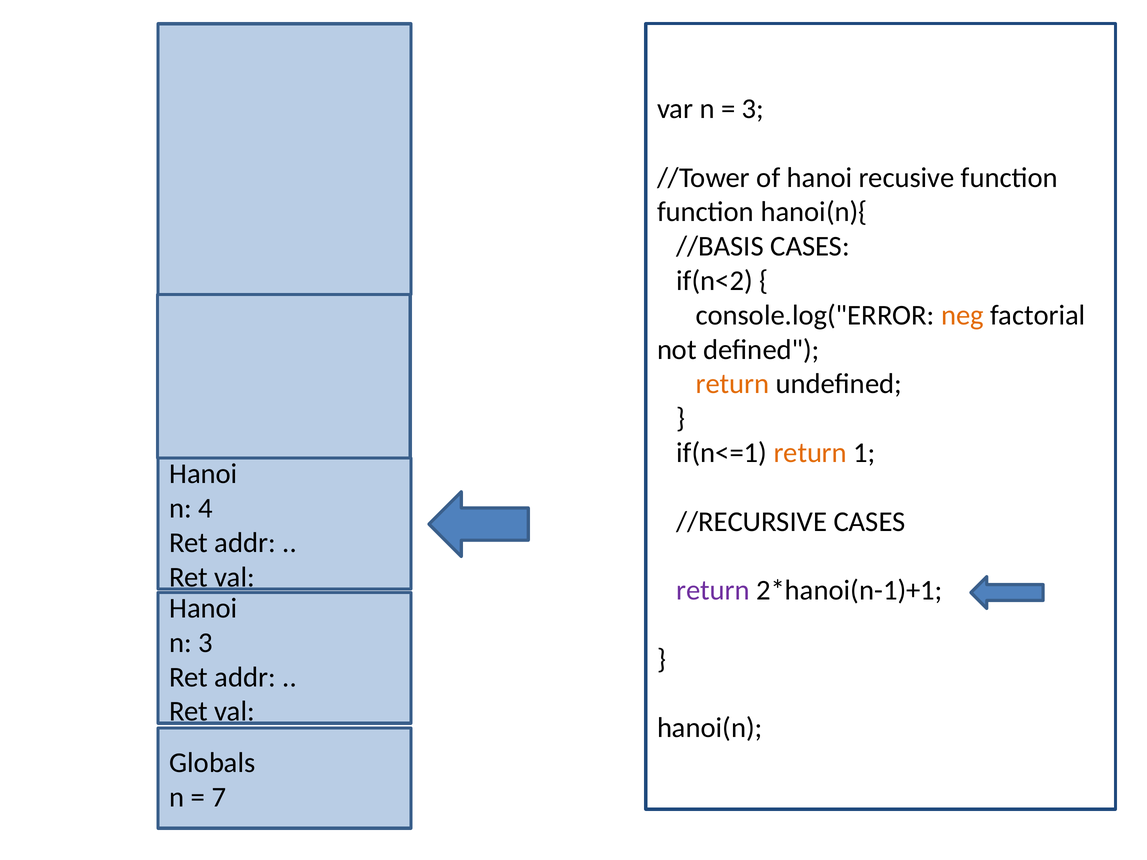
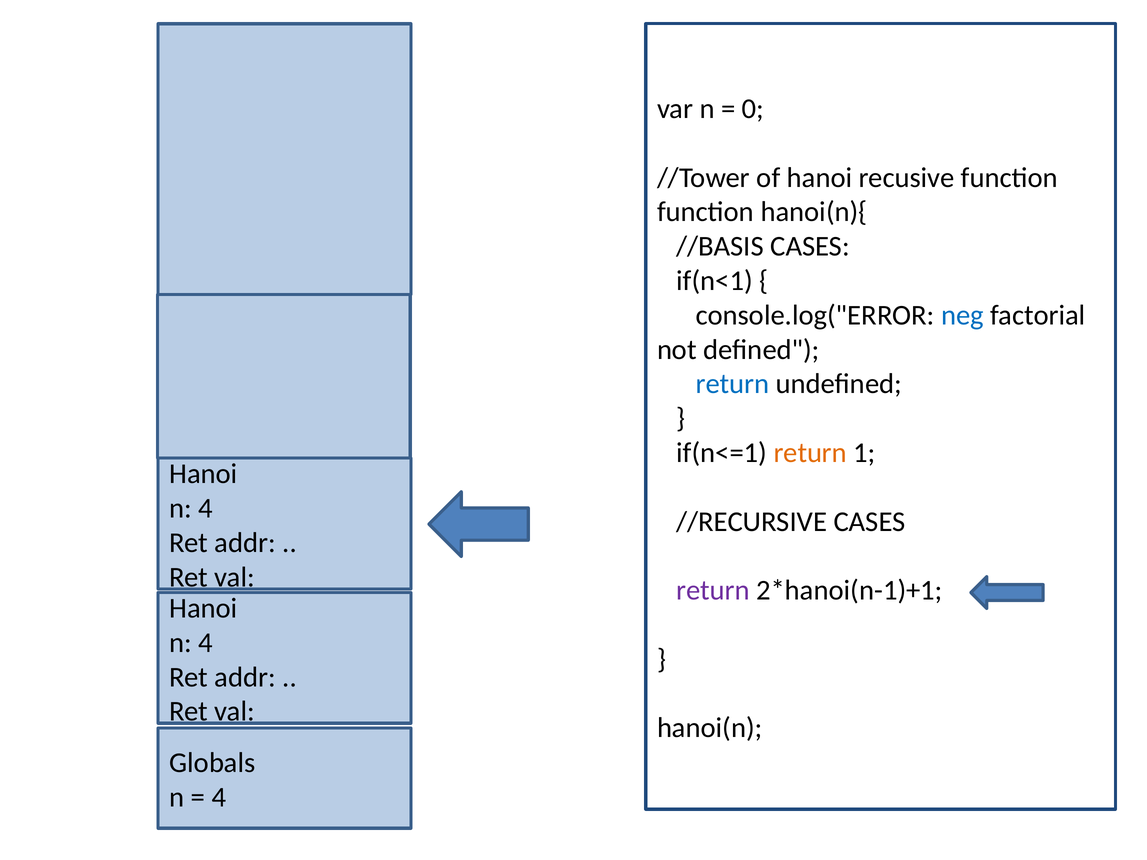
3 at (753, 109): 3 -> 0
if(n<2: if(n<2 -> if(n<1
neg colour: orange -> blue
return at (733, 384) colour: orange -> blue
3 at (206, 643): 3 -> 4
7 at (219, 798): 7 -> 4
